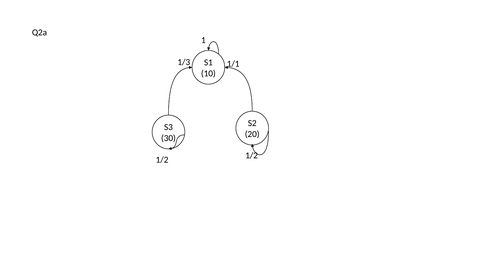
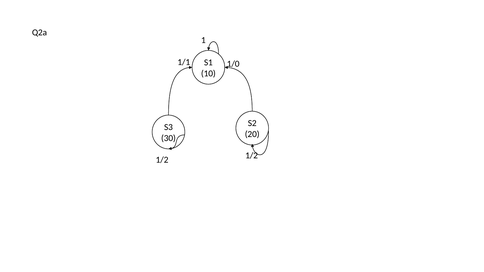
1/3: 1/3 -> 1/1
1/1: 1/1 -> 1/0
